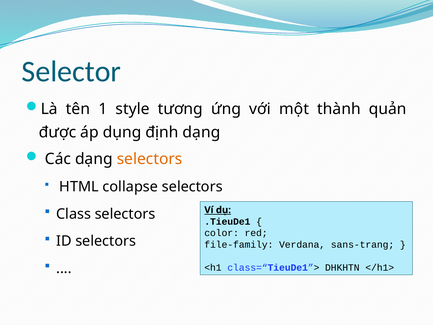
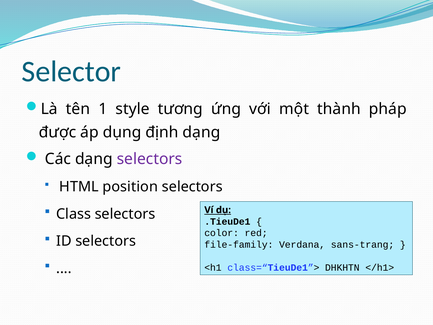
quản: quản -> pháp
selectors at (150, 159) colour: orange -> purple
collapse: collapse -> position
